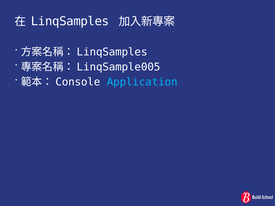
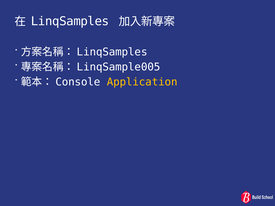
Application colour: light blue -> yellow
